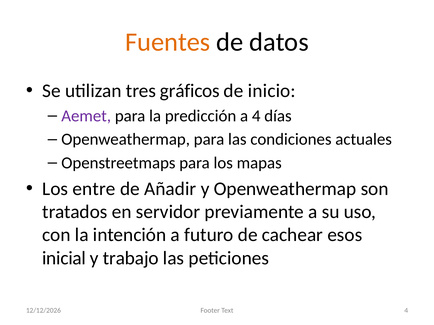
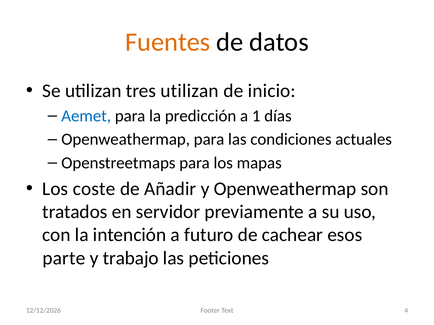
tres gráficos: gráficos -> utilizan
Aemet colour: purple -> blue
a 4: 4 -> 1
entre: entre -> coste
inicial: inicial -> parte
